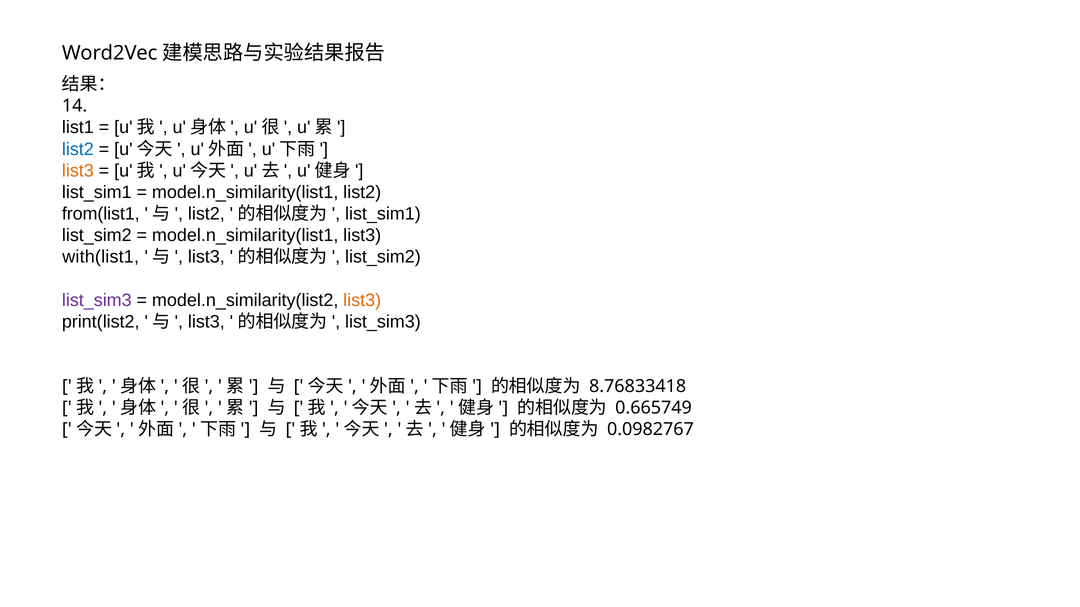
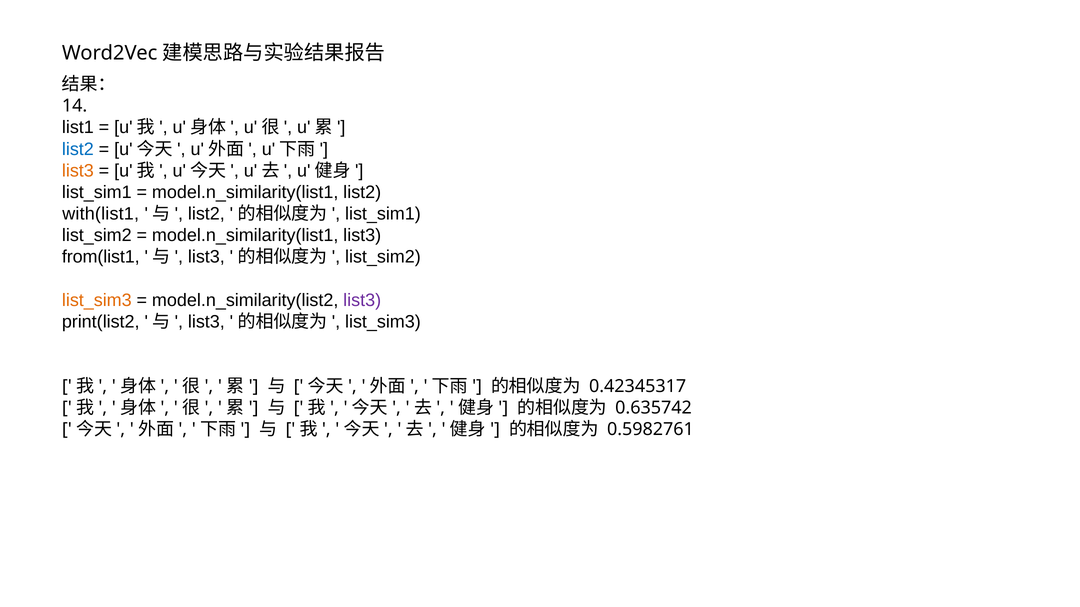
from(list1: from(list1 -> with(list1
with(list1: with(list1 -> from(list1
list_sim3 at (97, 300) colour: purple -> orange
list3 at (362, 300) colour: orange -> purple
8.76833418: 8.76833418 -> 0.42345317
0.665749: 0.665749 -> 0.635742
0.0982767: 0.0982767 -> 0.5982761
